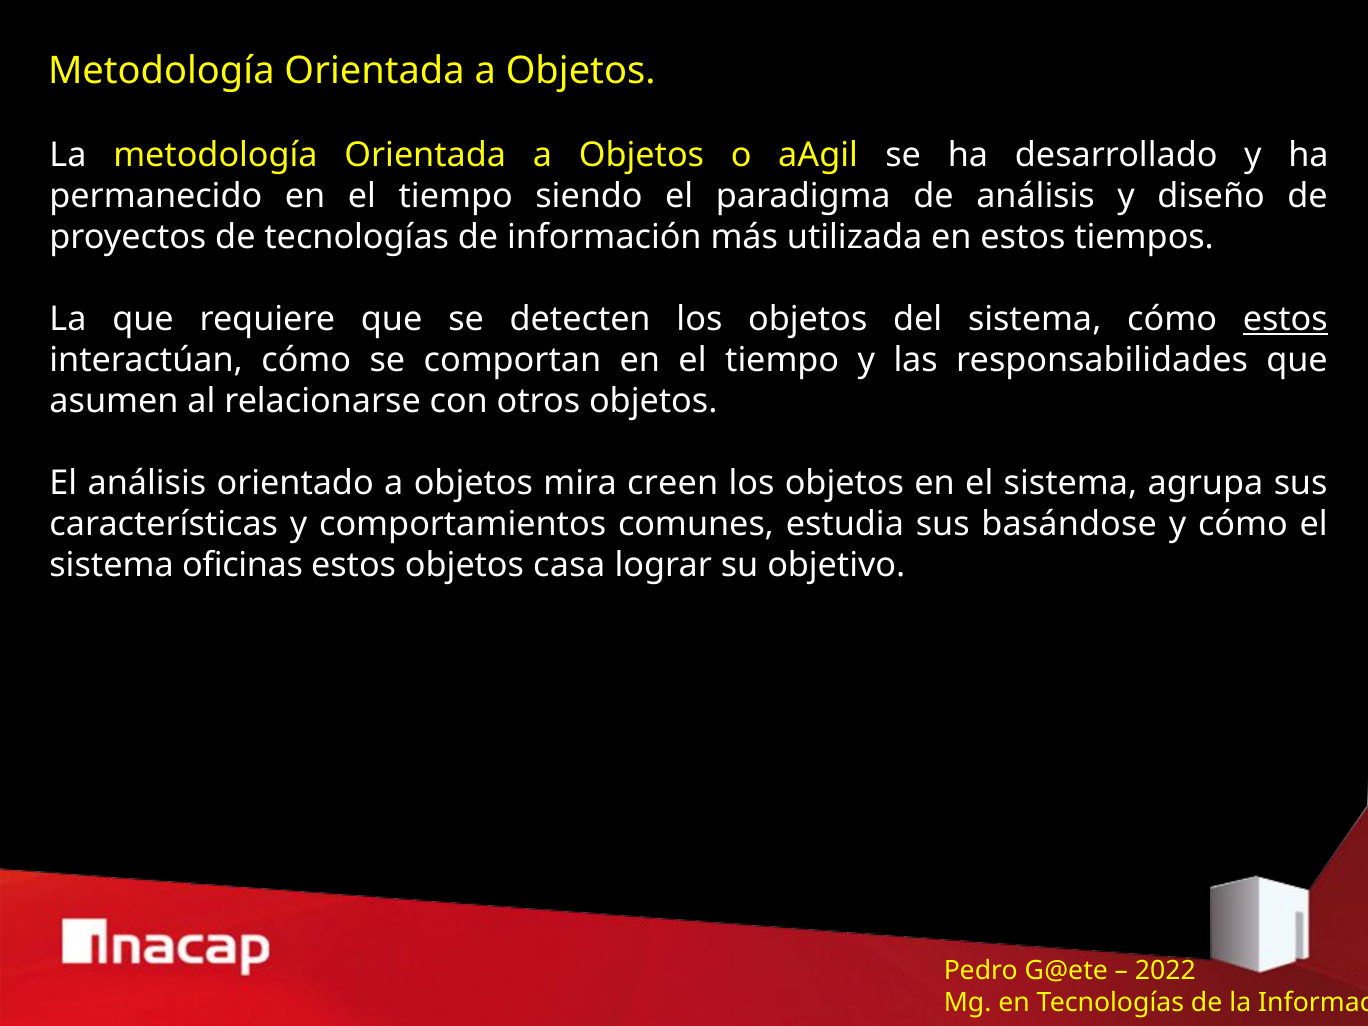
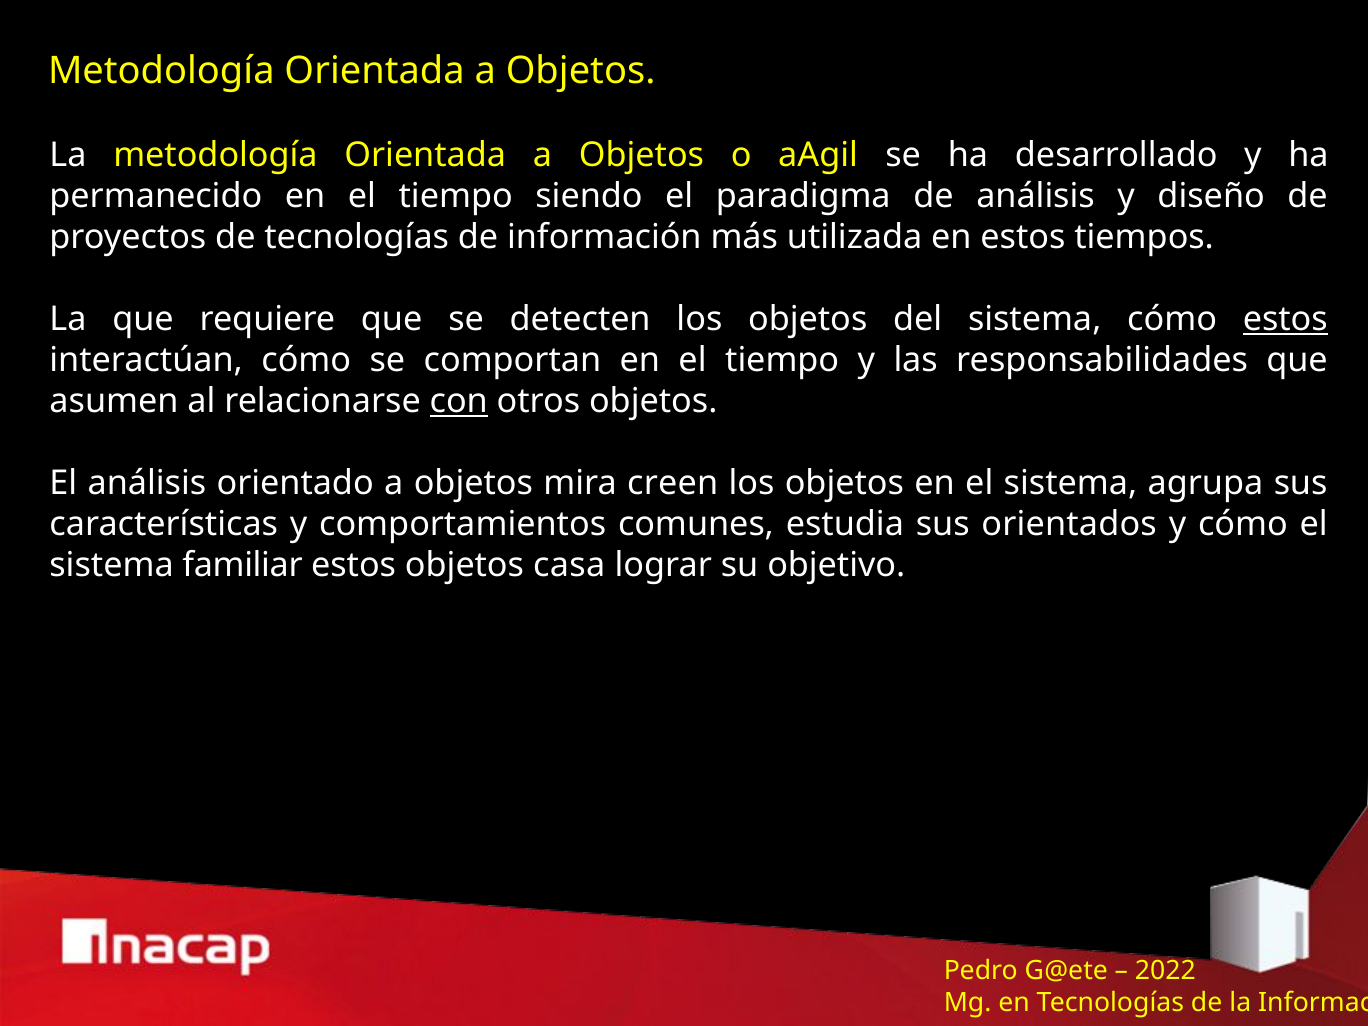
con underline: none -> present
basándose: basándose -> orientados
oficinas: oficinas -> familiar
